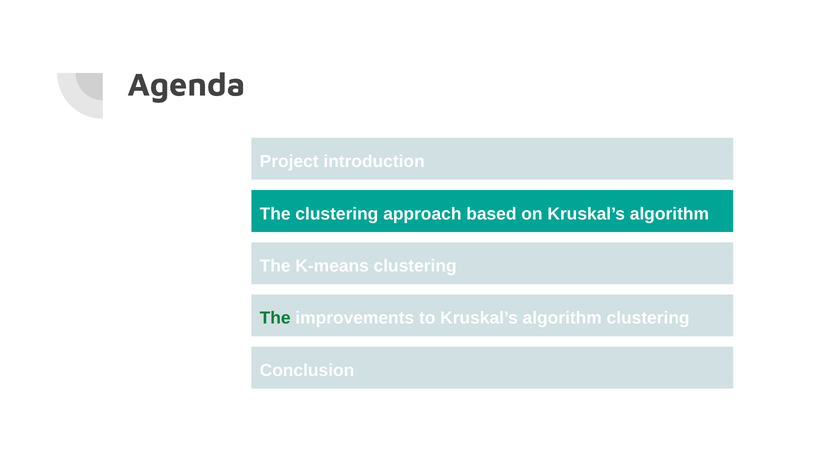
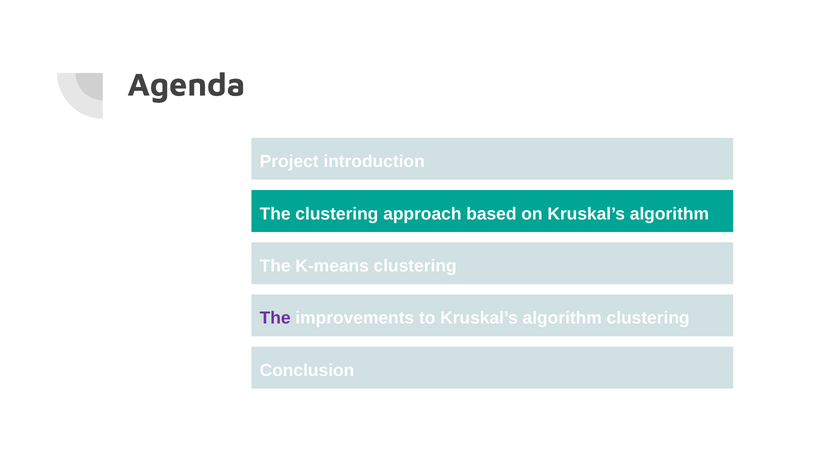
The at (275, 318) colour: green -> purple
